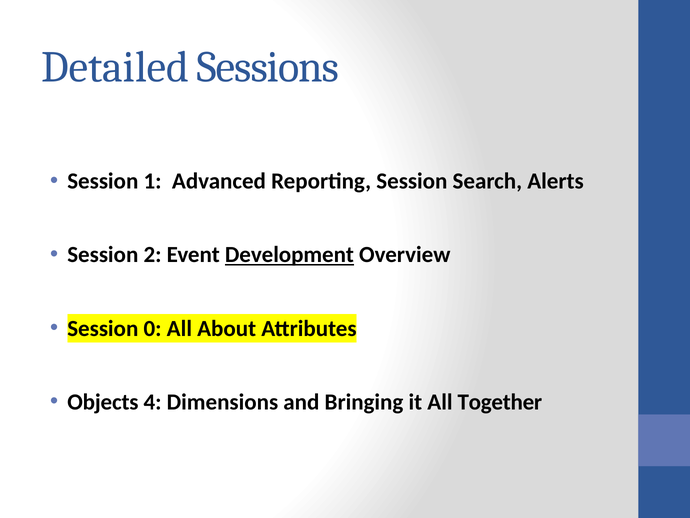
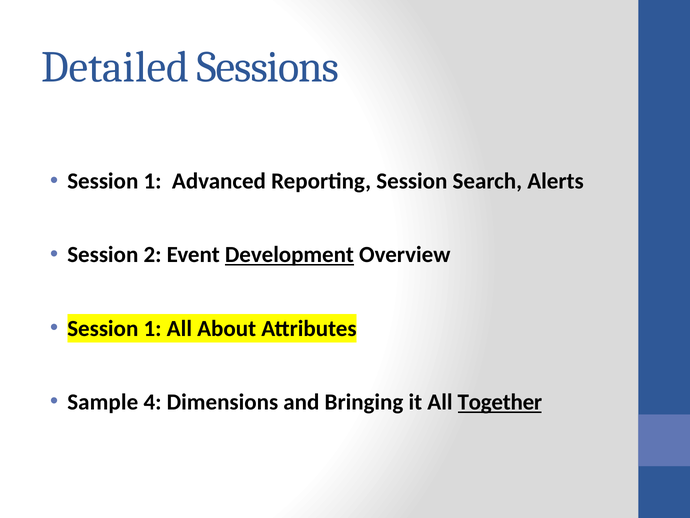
0 at (153, 328): 0 -> 1
Objects: Objects -> Sample
Together underline: none -> present
